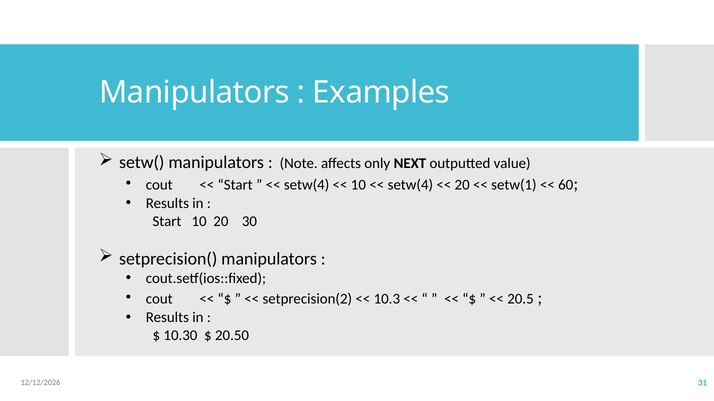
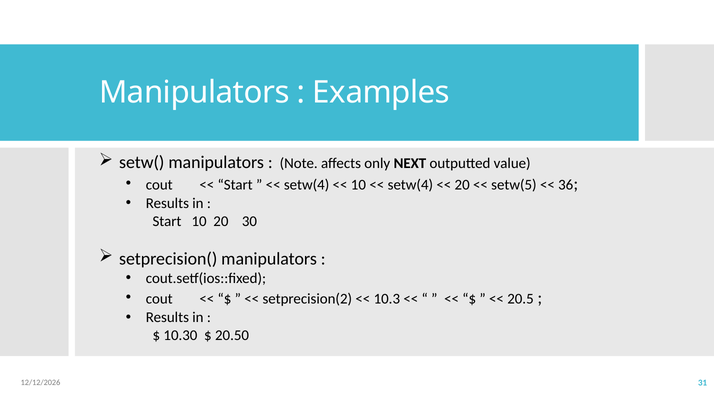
setw(1: setw(1 -> setw(5
60: 60 -> 36
